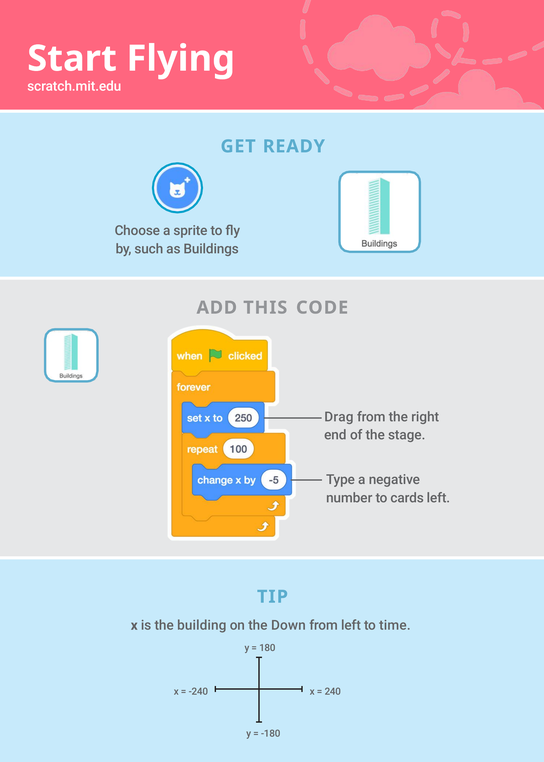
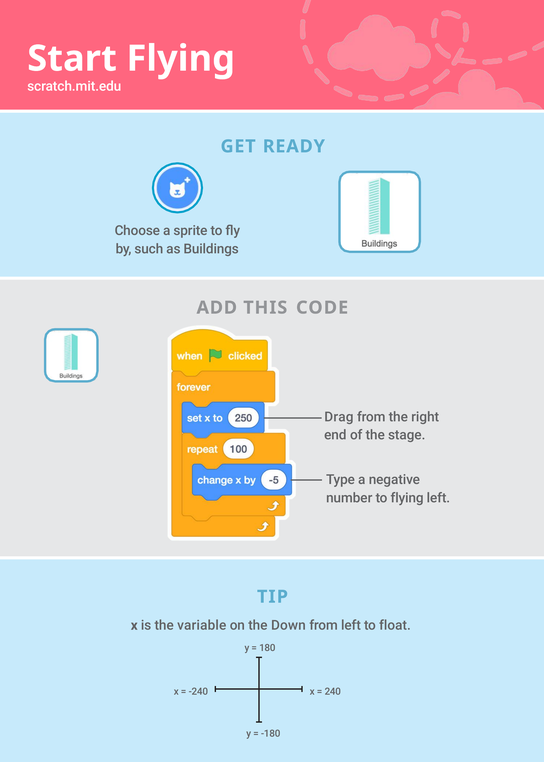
to cards: cards -> flying
building: building -> variable
time: time -> float
